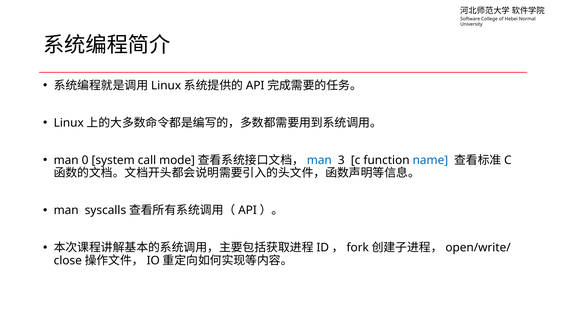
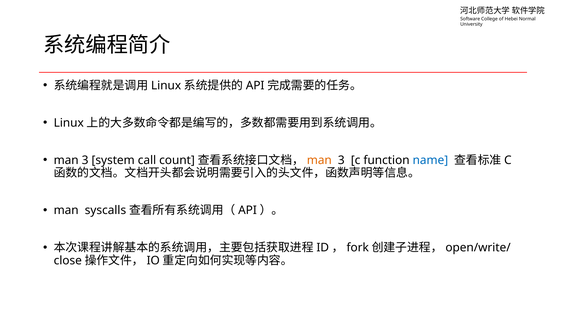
0 at (85, 160): 0 -> 3
mode: mode -> count
man at (319, 160) colour: blue -> orange
